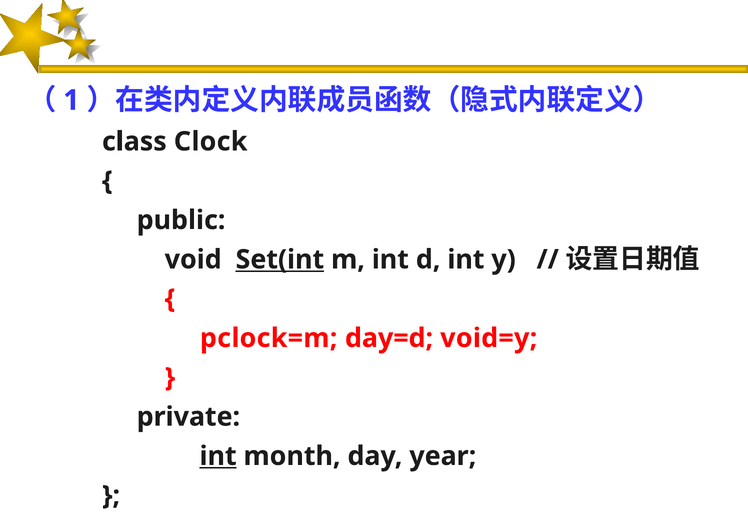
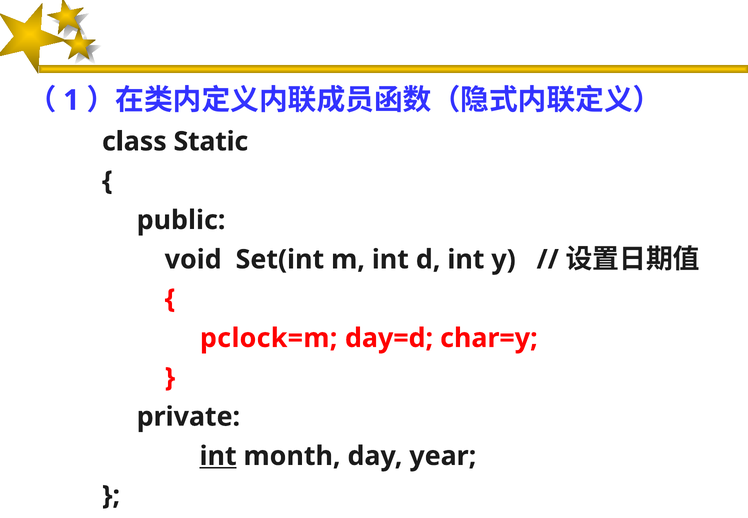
Clock: Clock -> Static
Set(int underline: present -> none
void=y: void=y -> char=y
